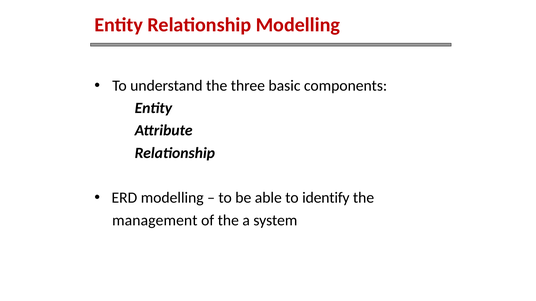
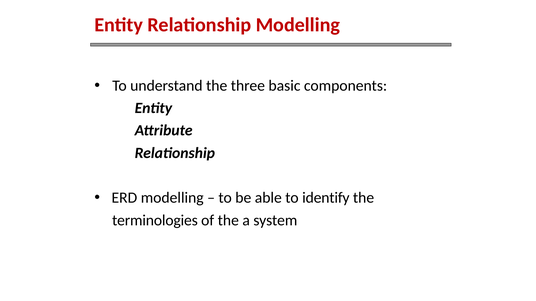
management: management -> terminologies
